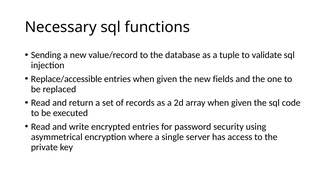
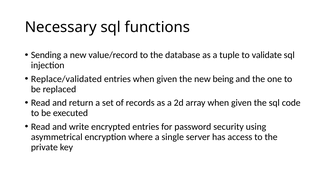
Replace/accessible: Replace/accessible -> Replace/validated
fields: fields -> being
